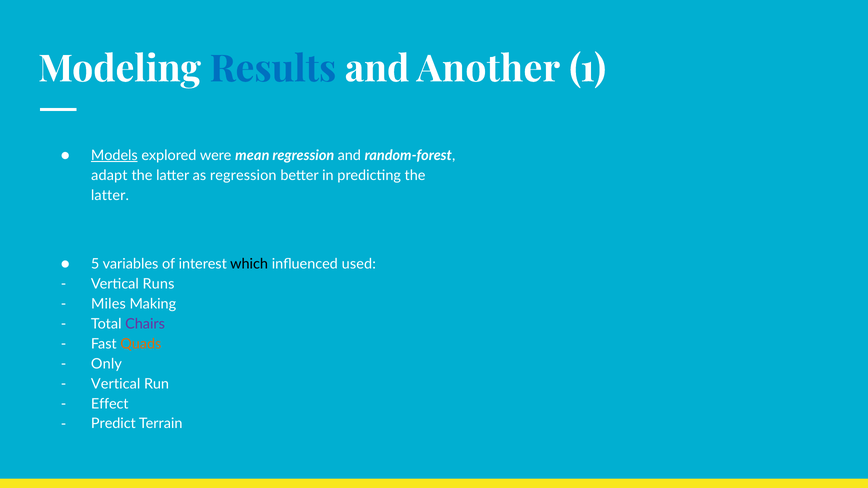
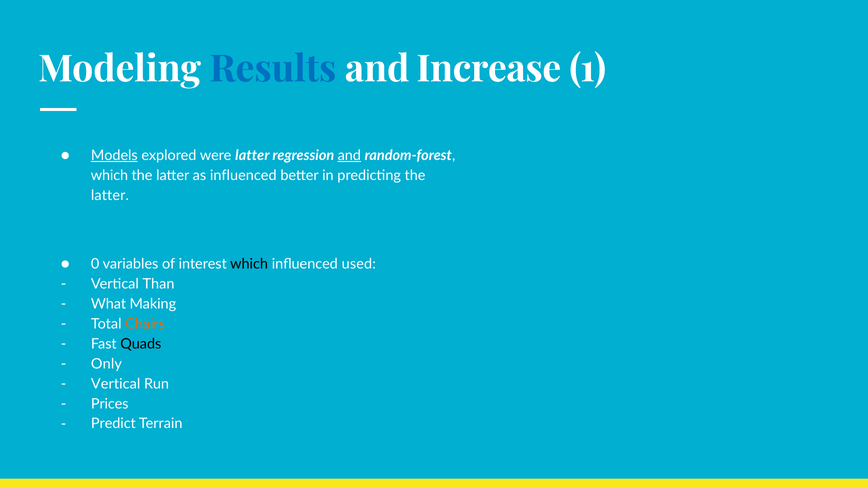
Another: Another -> Increase
were mean: mean -> latter
and at (349, 156) underline: none -> present
adapt at (109, 175): adapt -> which
as regression: regression -> influenced
5: 5 -> 0
Runs: Runs -> Than
Miles: Miles -> What
Chairs colour: purple -> orange
Quads colour: orange -> black
Effect: Effect -> Prices
